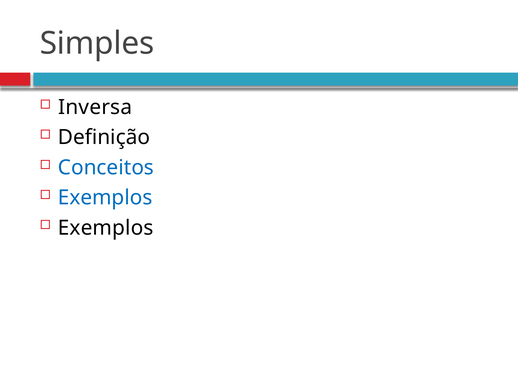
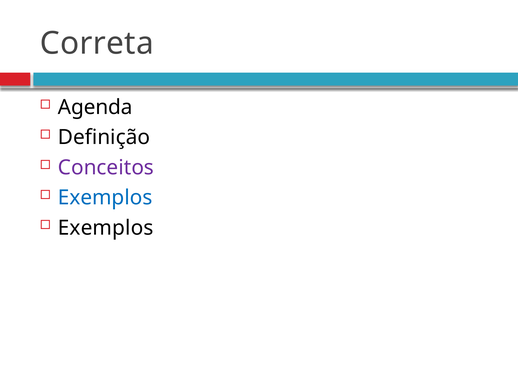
Simples: Simples -> Correta
Inversa: Inversa -> Agenda
Conceitos colour: blue -> purple
